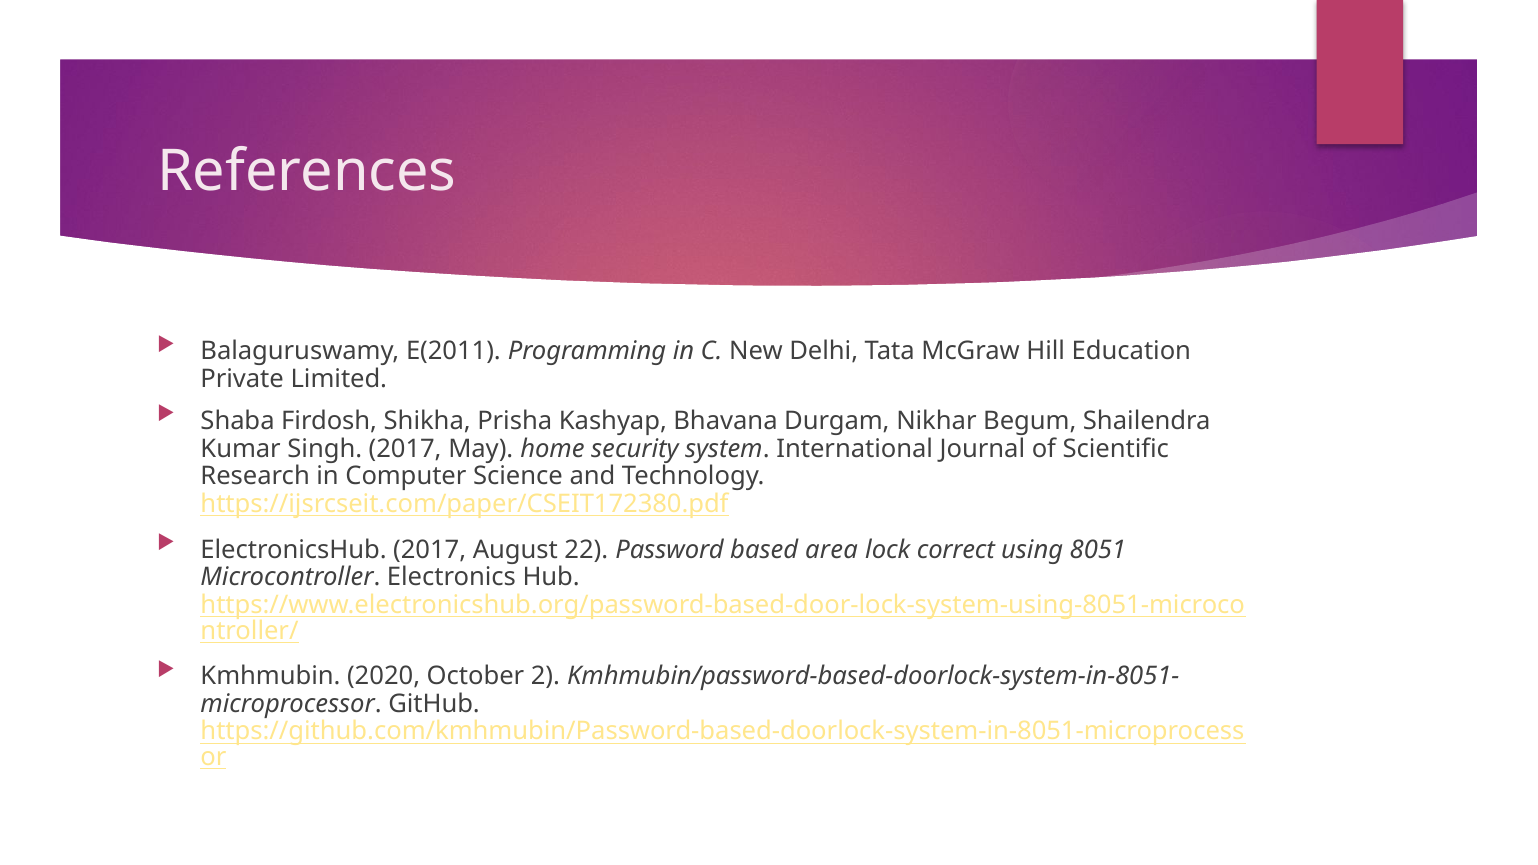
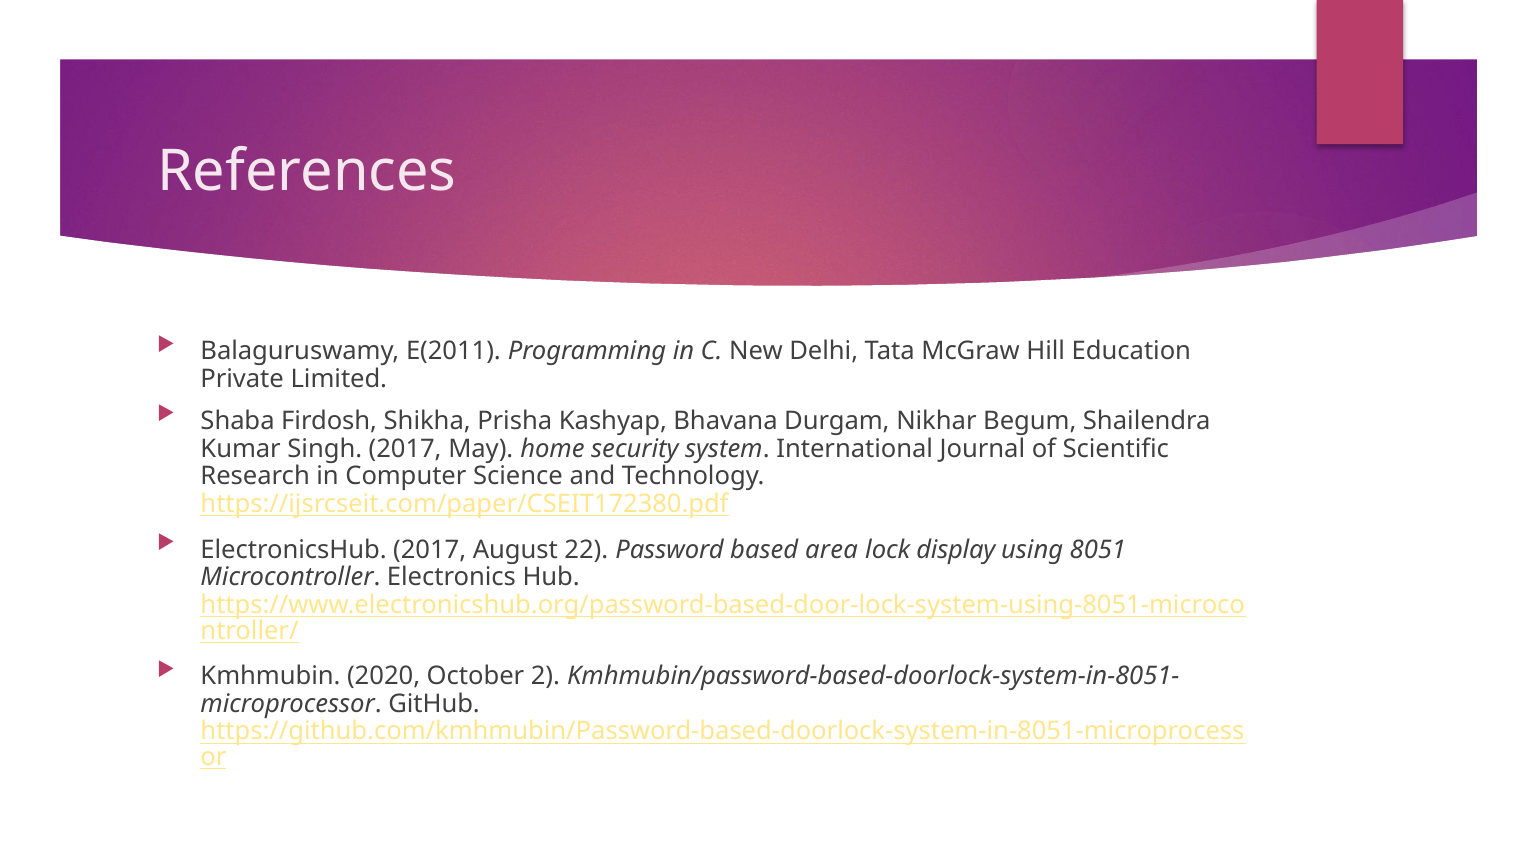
correct: correct -> display
